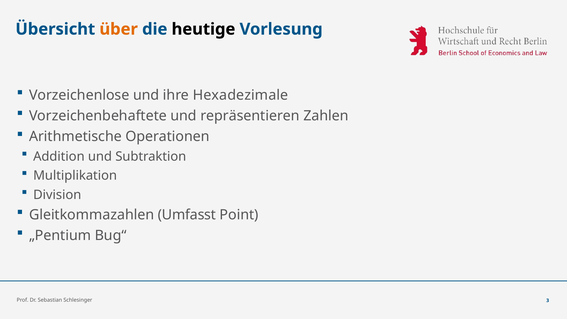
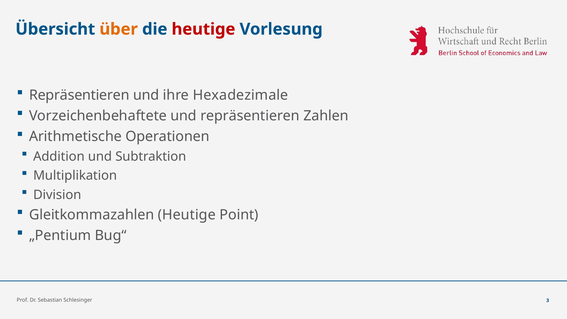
heutige at (203, 29) colour: black -> red
Vorzeichenlose at (79, 95): Vorzeichenlose -> Repräsentieren
Gleitkommazahlen Umfasst: Umfasst -> Heutige
